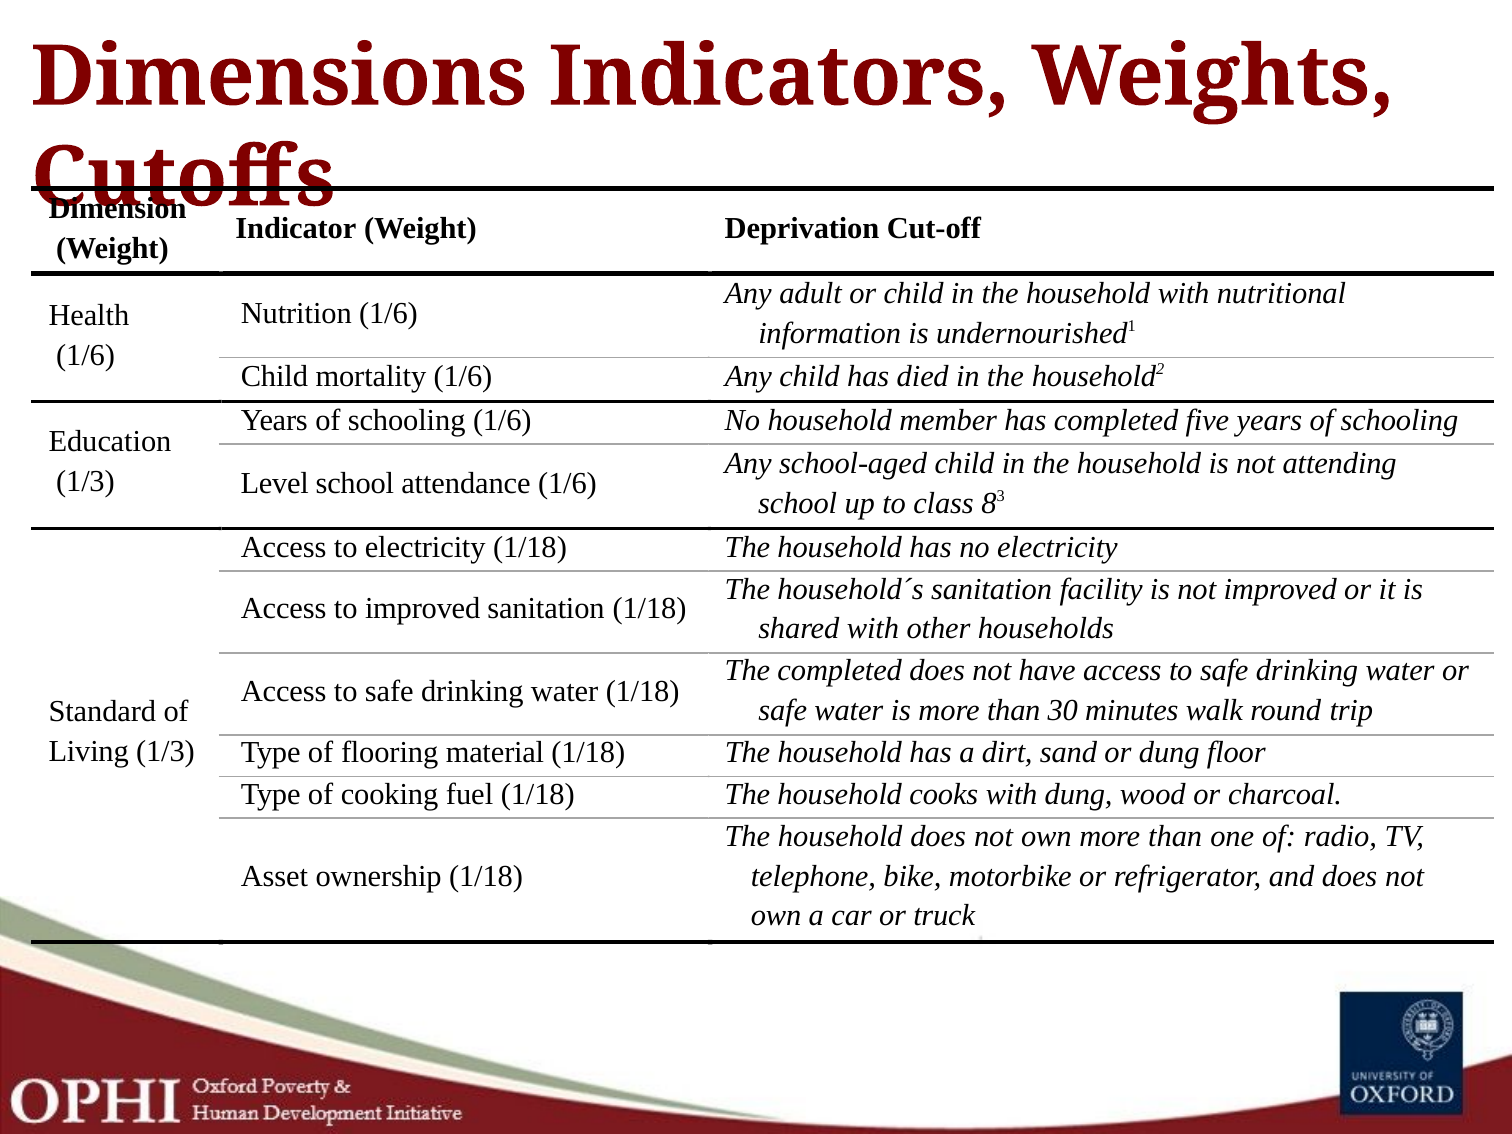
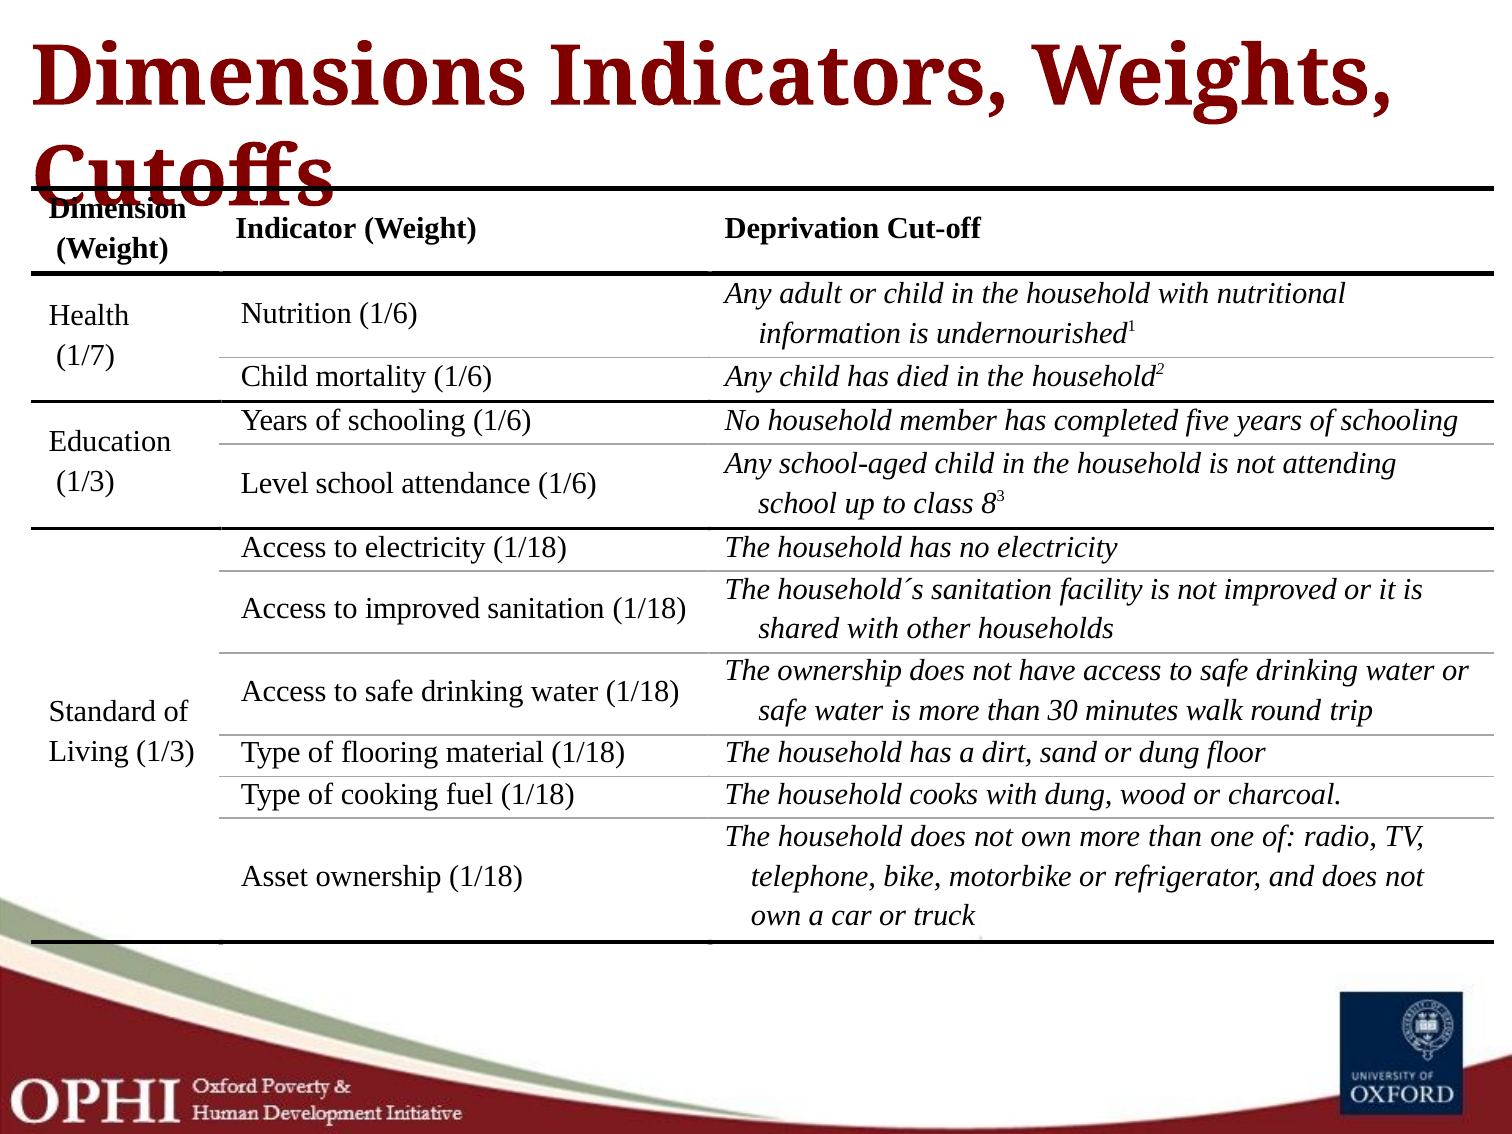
1/6 at (86, 355): 1/6 -> 1/7
The completed: completed -> ownership
